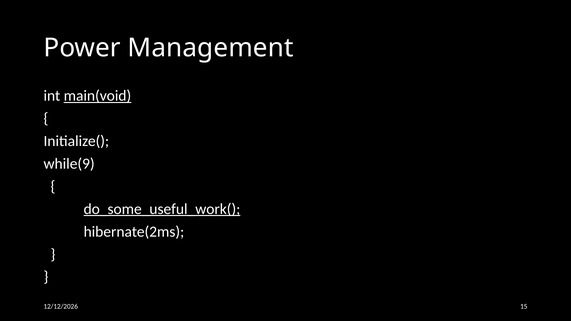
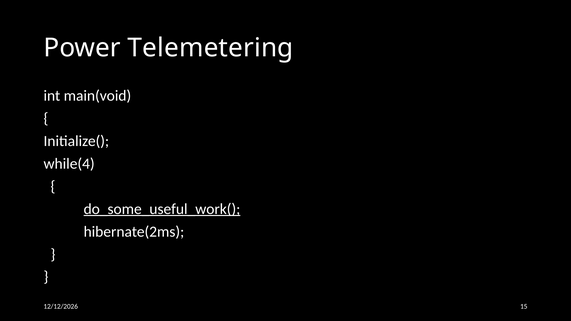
Management: Management -> Telemetering
main(void underline: present -> none
while(9: while(9 -> while(4
